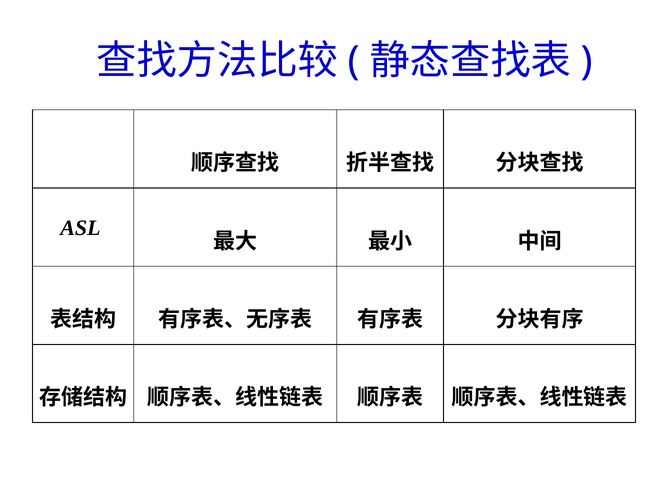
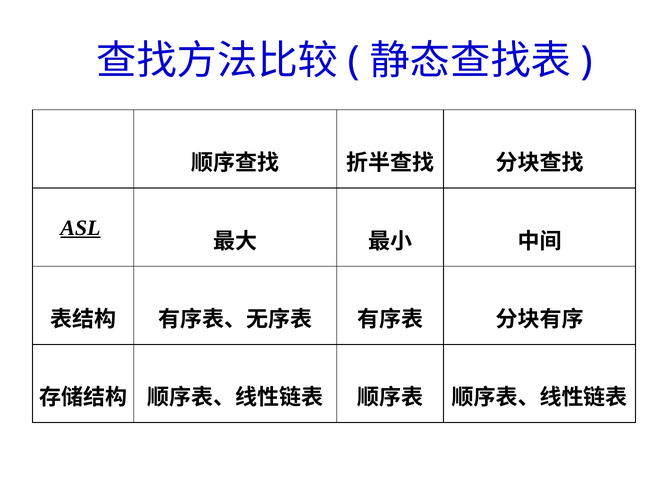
ASL underline: none -> present
